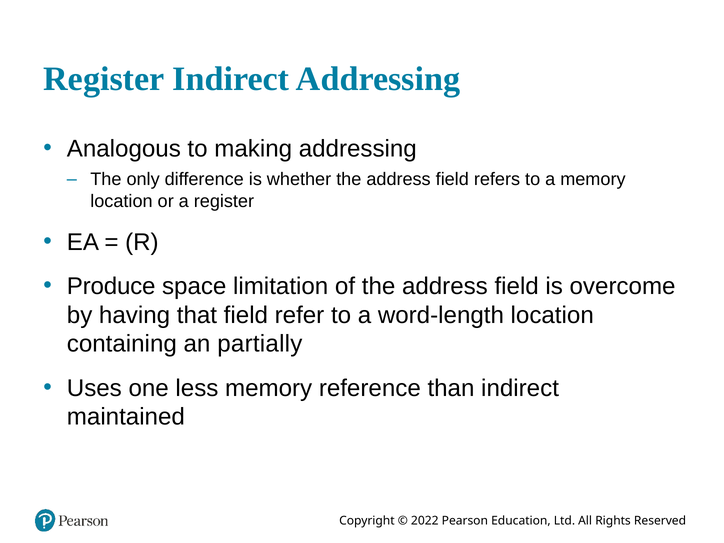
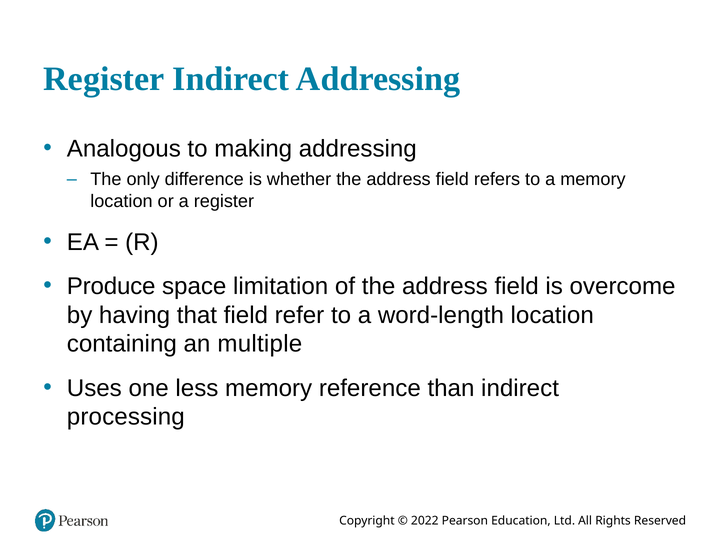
partially: partially -> multiple
maintained: maintained -> processing
